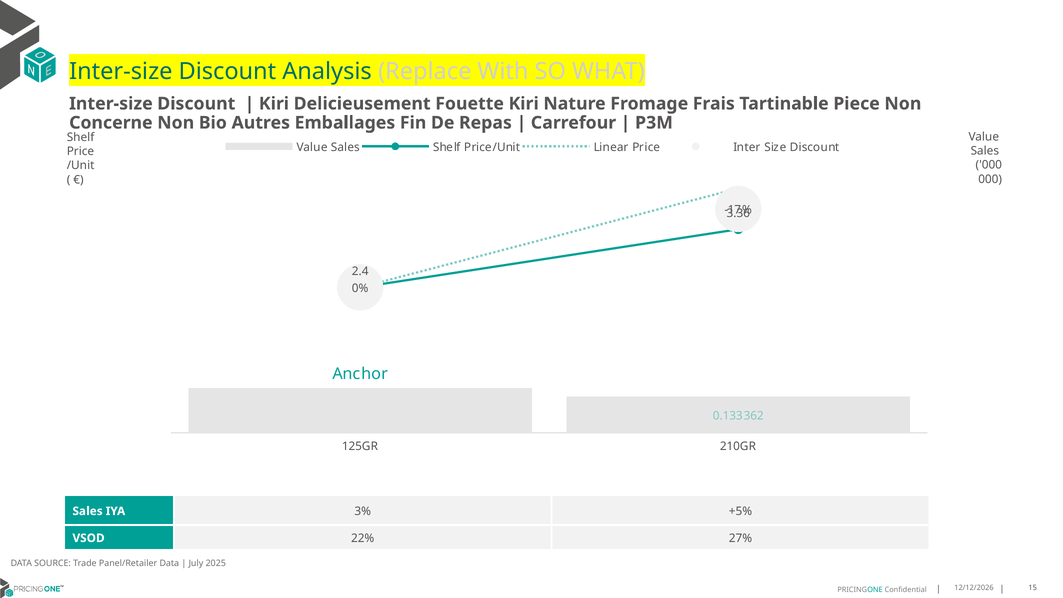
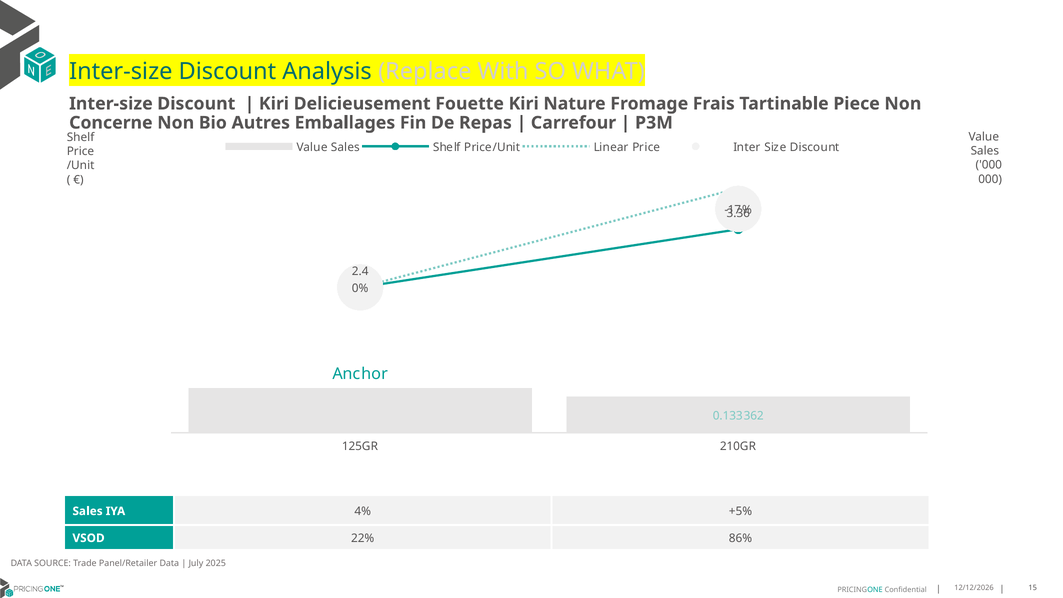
3%: 3% -> 4%
27%: 27% -> 86%
